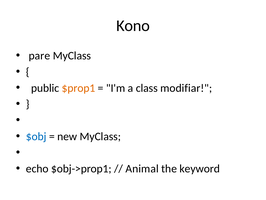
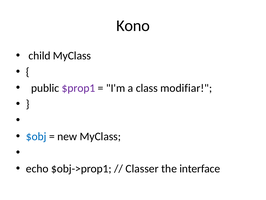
pare: pare -> child
$prop1 colour: orange -> purple
Animal: Animal -> Classer
keyword: keyword -> interface
